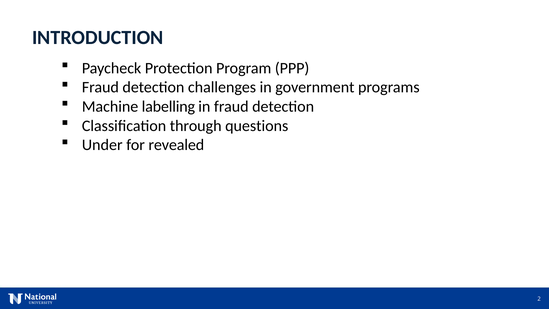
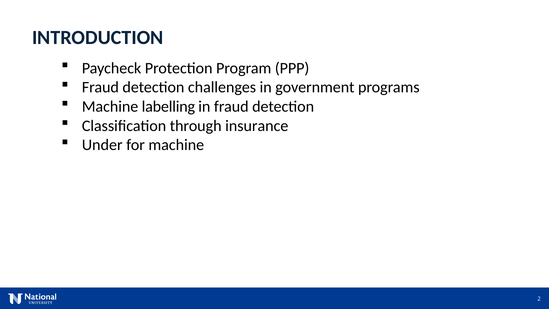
questions: questions -> insurance
for revealed: revealed -> machine
